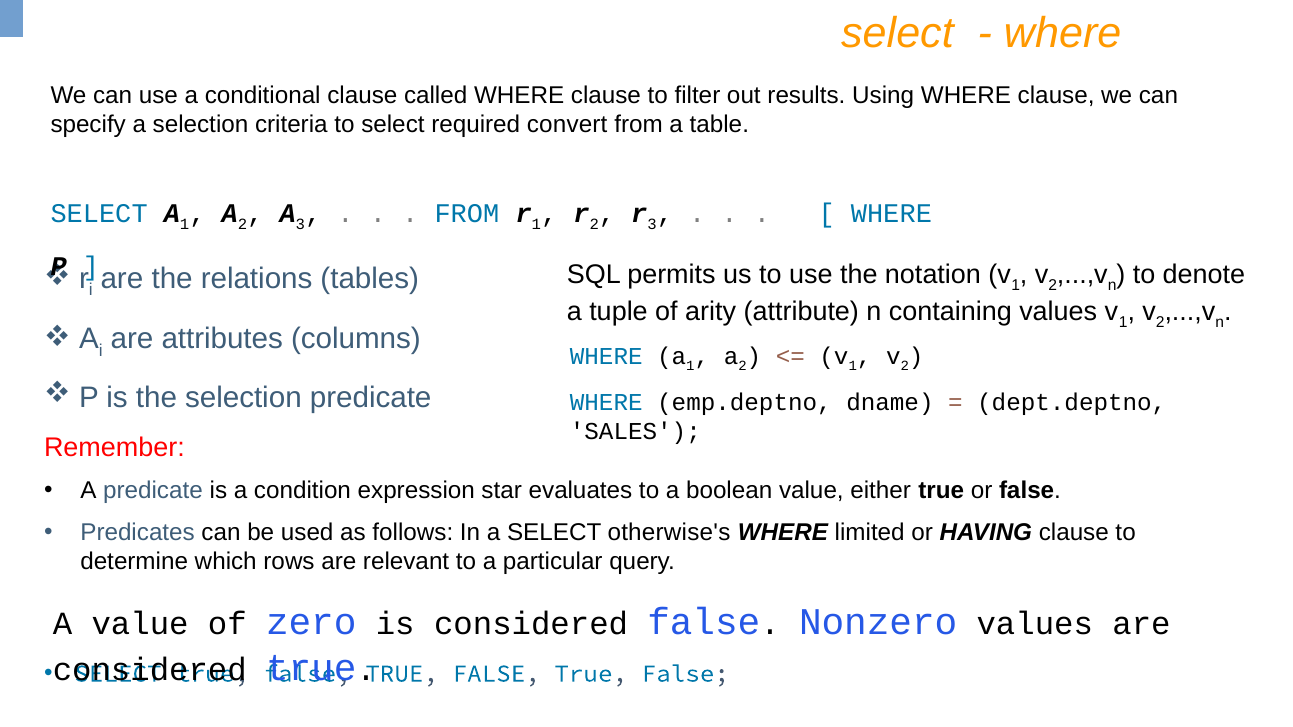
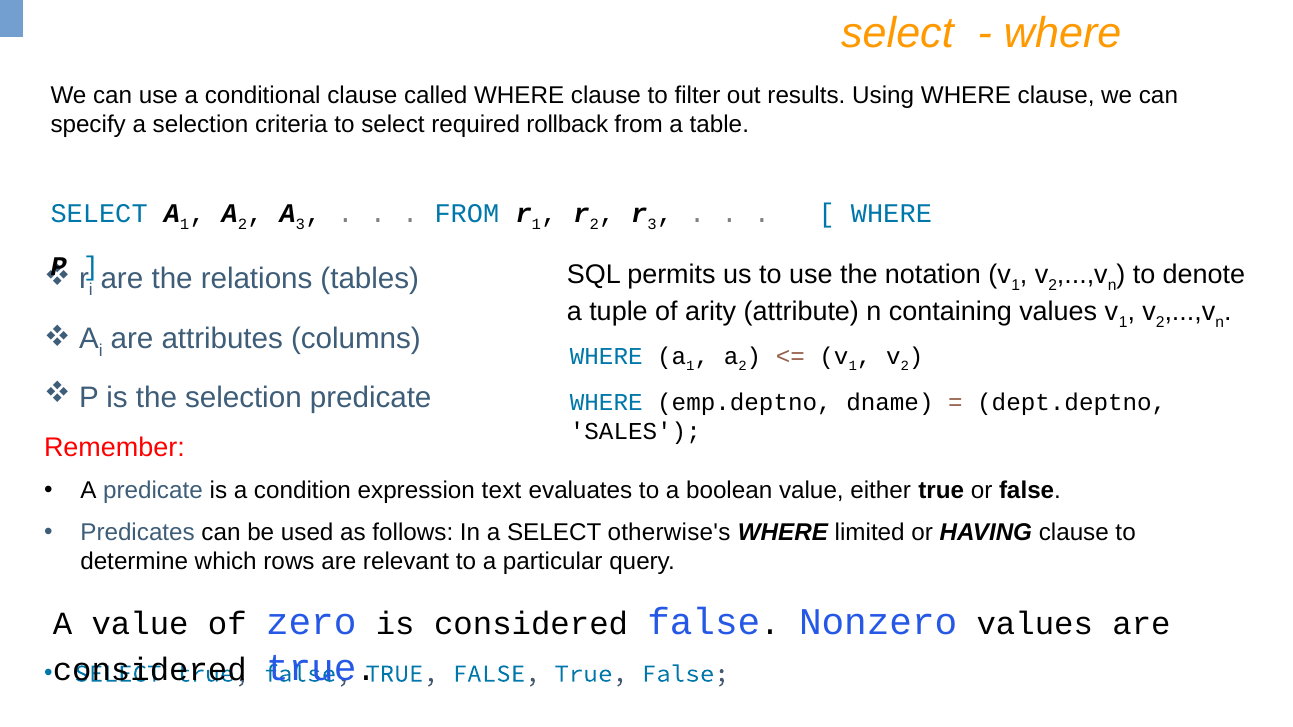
convert: convert -> rollback
star: star -> text
